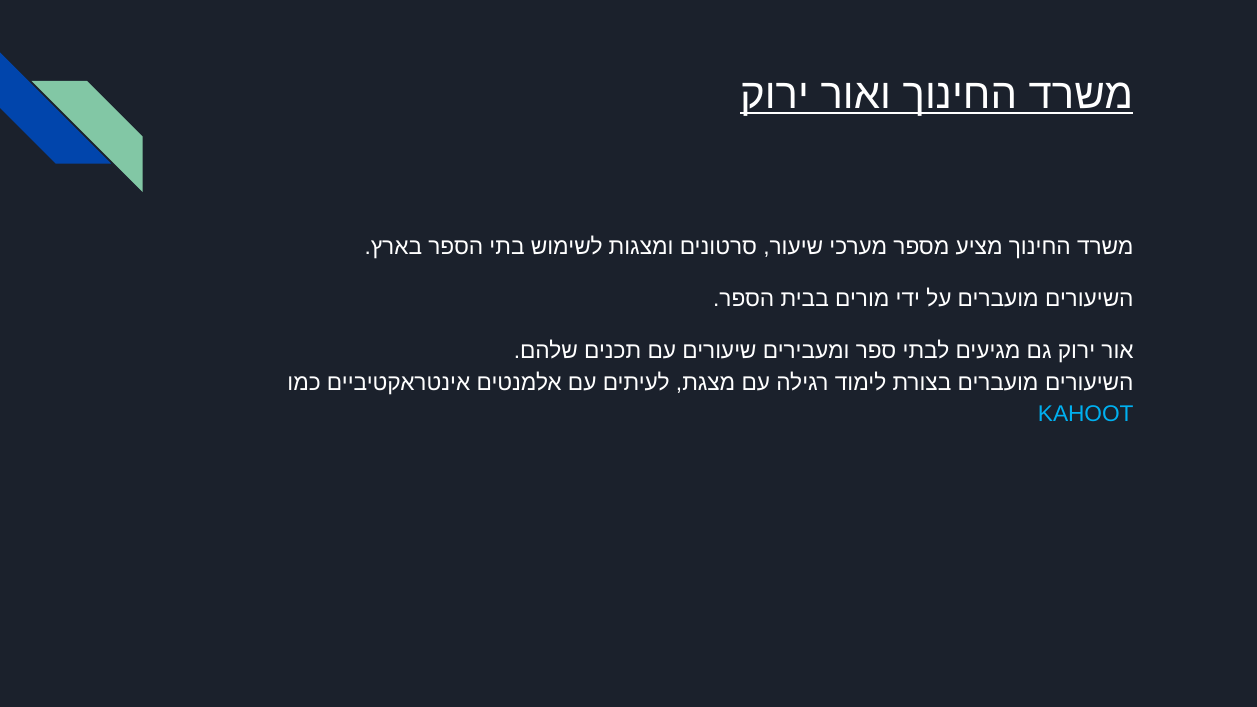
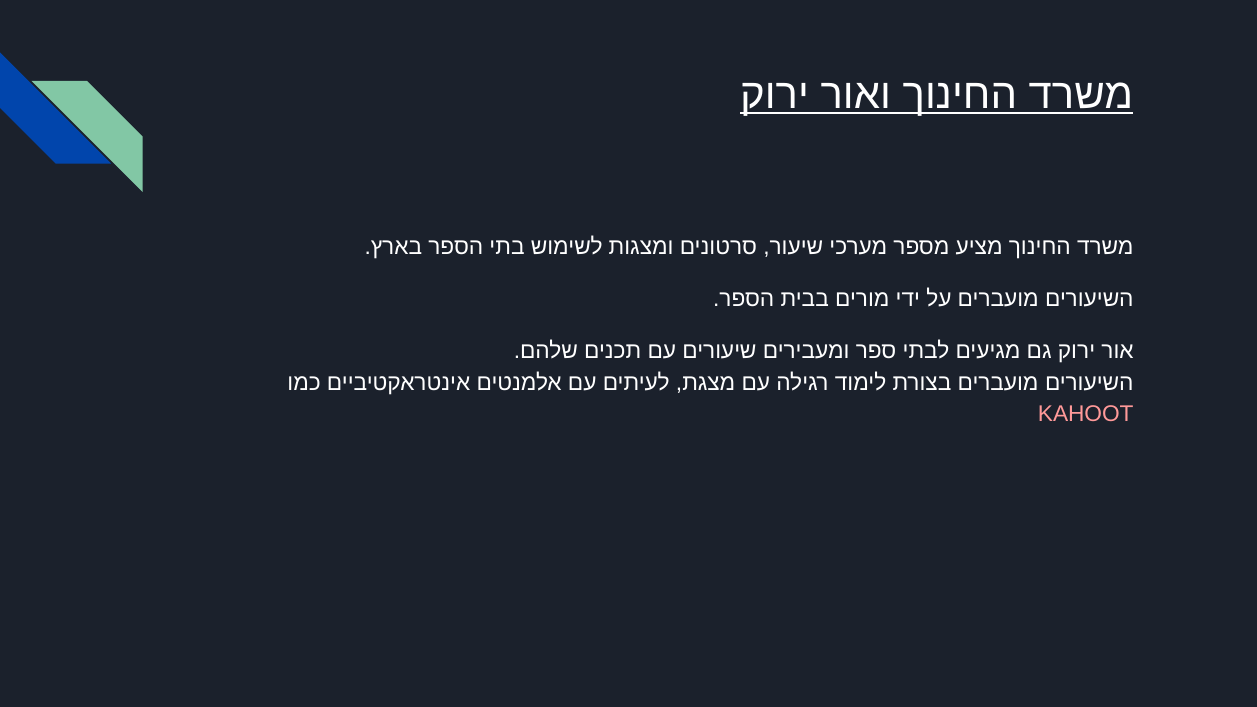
KAHOOT colour: light blue -> pink
